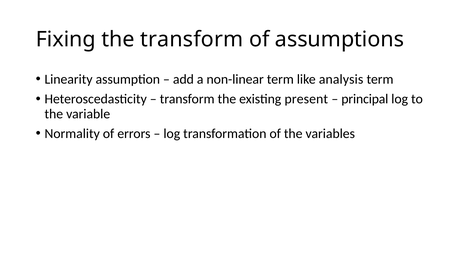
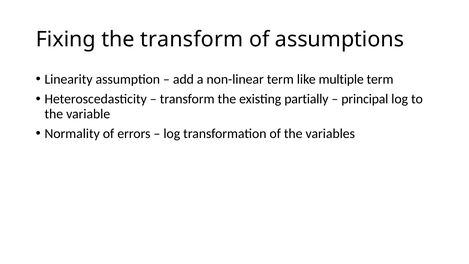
analysis: analysis -> multiple
present: present -> partially
